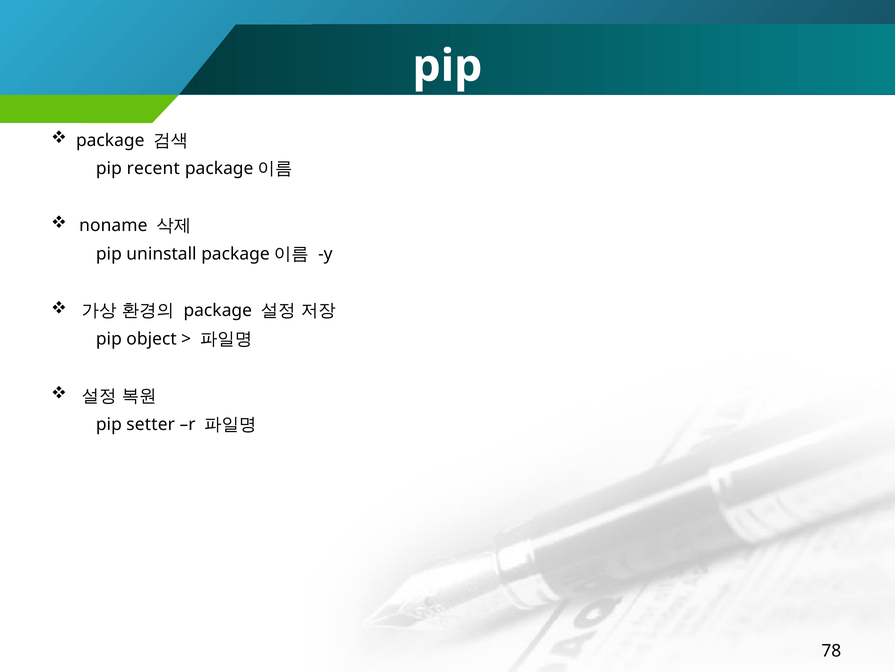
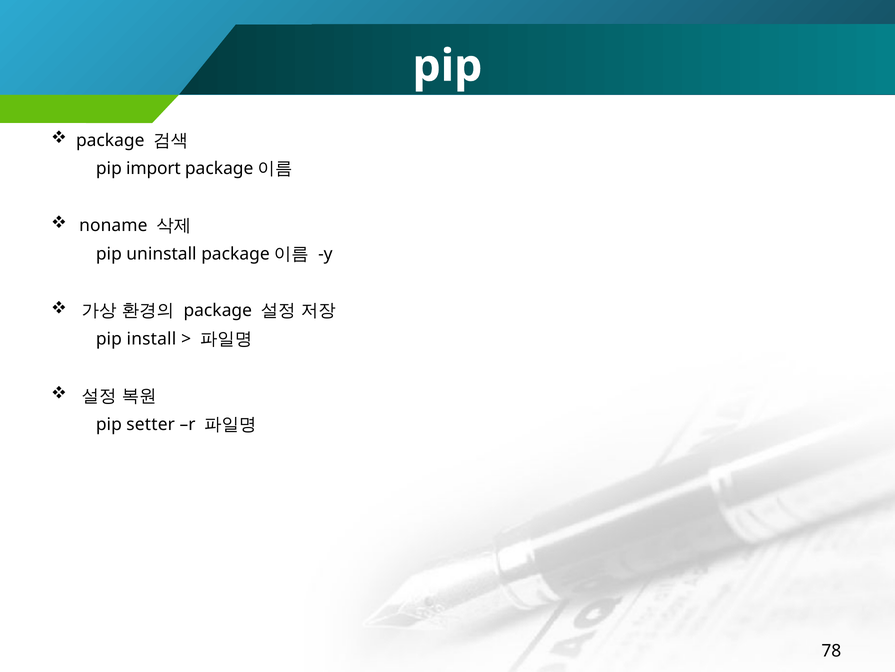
recent: recent -> import
object: object -> install
